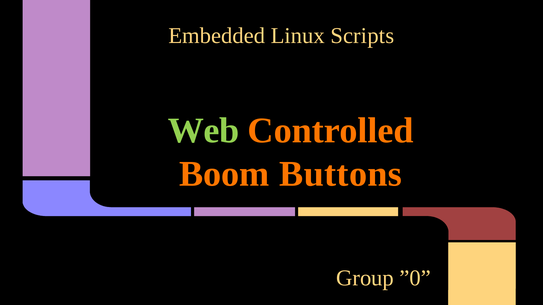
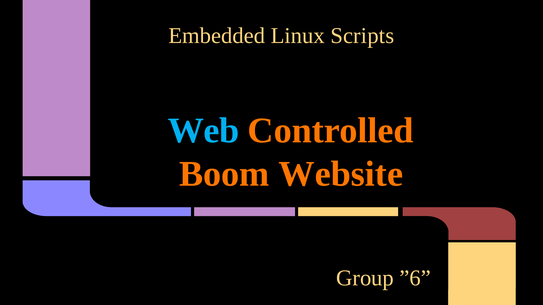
Web colour: light green -> light blue
Buttons: Buttons -> Website
”0: ”0 -> ”6
